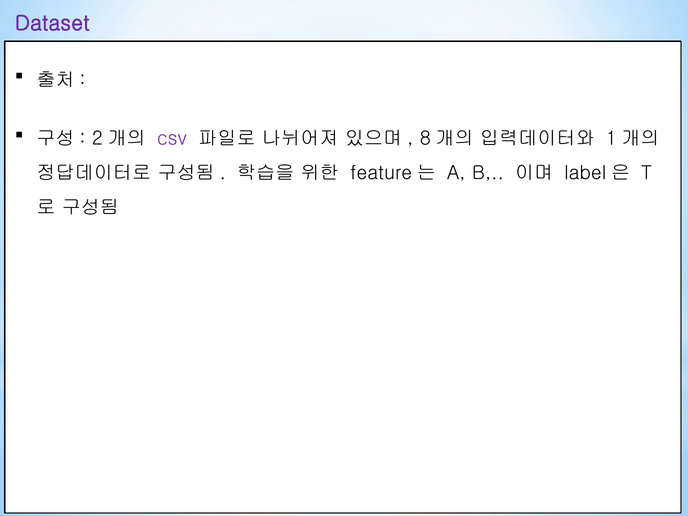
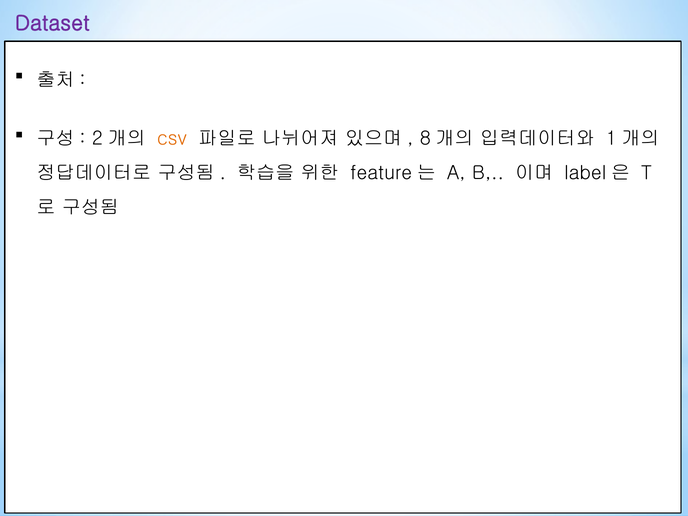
csv colour: purple -> orange
